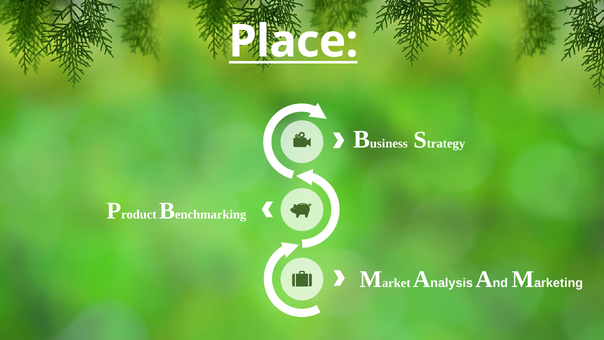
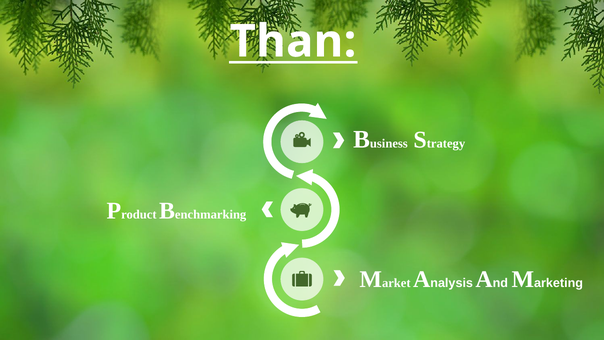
Place: Place -> Than
